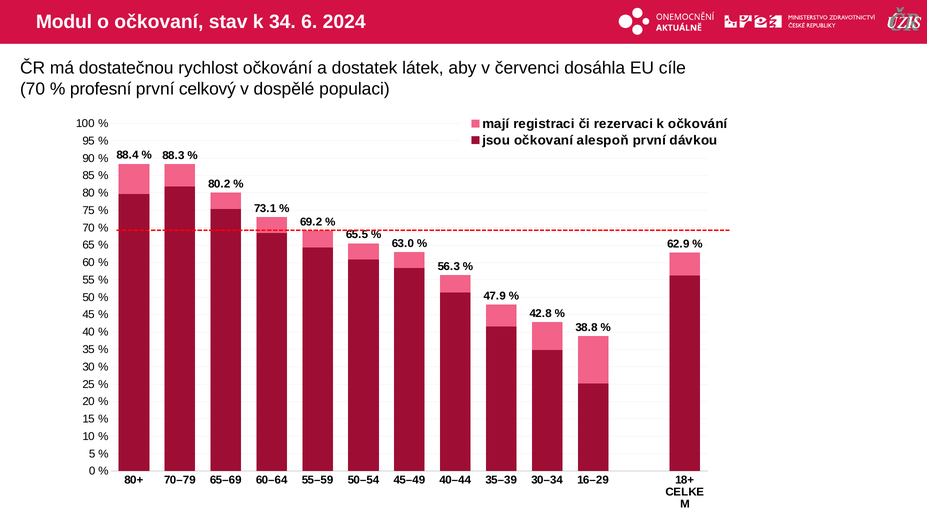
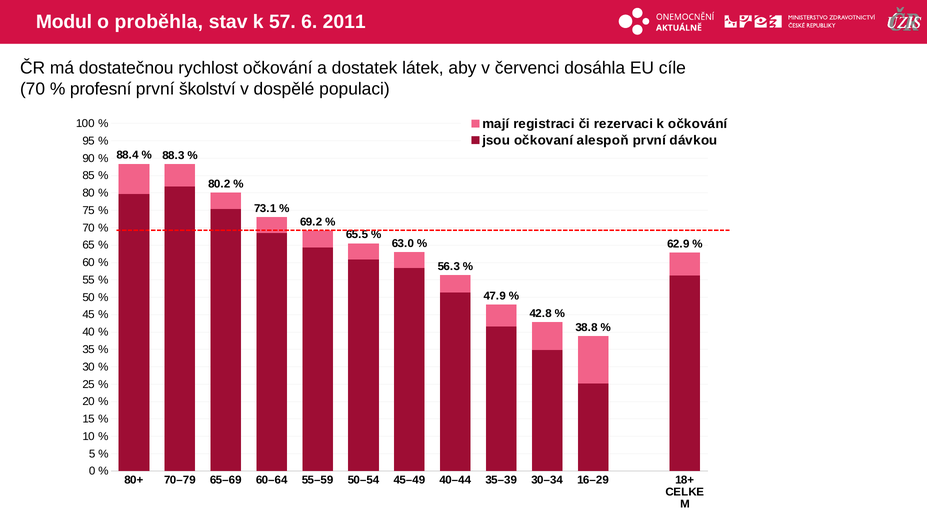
o očkovaní: očkovaní -> proběhla
34: 34 -> 57
2024: 2024 -> 2011
celkový: celkový -> školství
